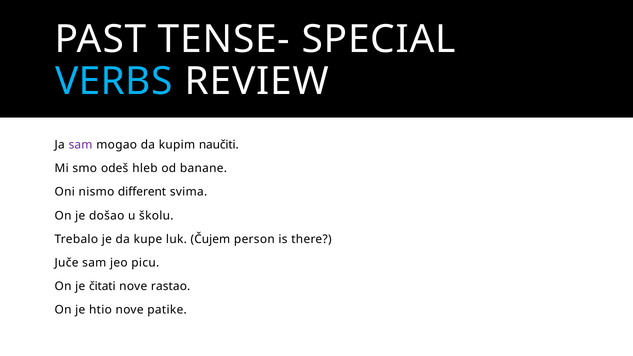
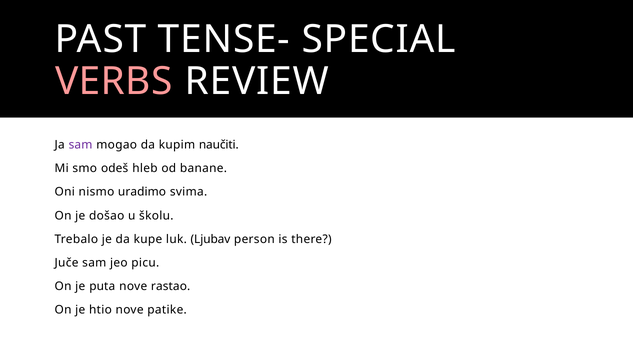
VERBS colour: light blue -> pink
different: different -> uradimo
Čujem: Čujem -> Ljubav
čitati: čitati -> puta
